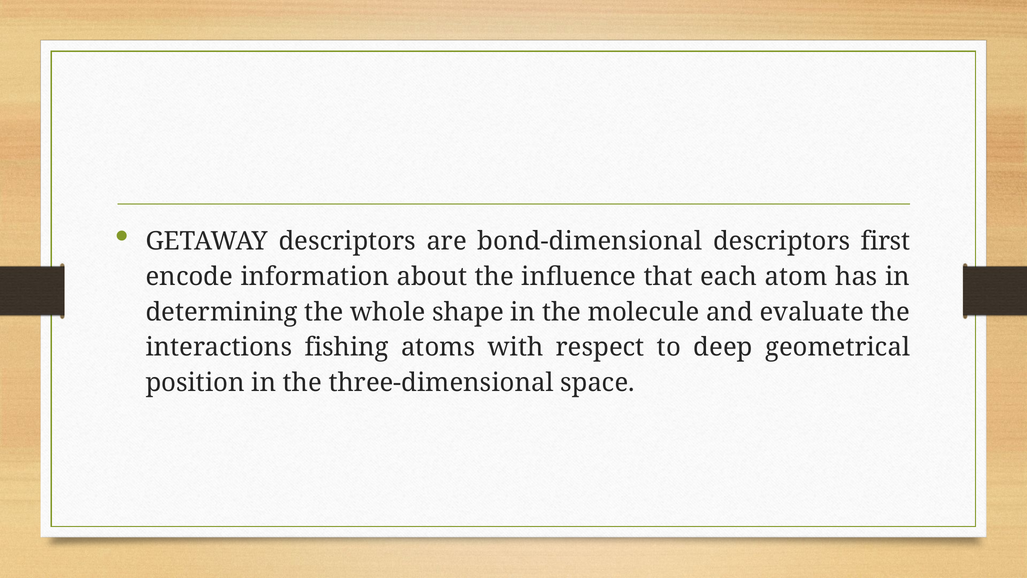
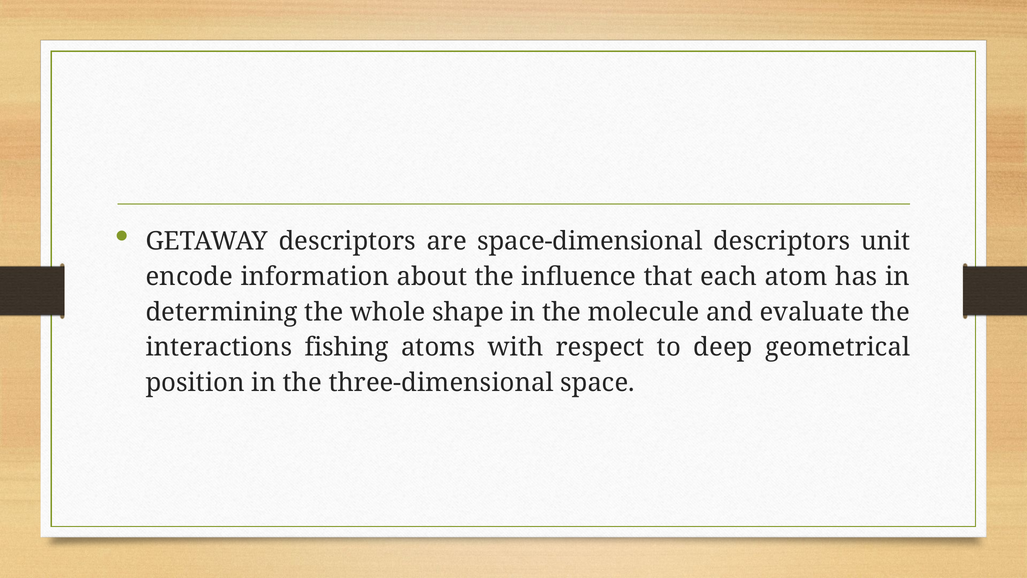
bond-dimensional: bond-dimensional -> space-dimensional
first: first -> unit
